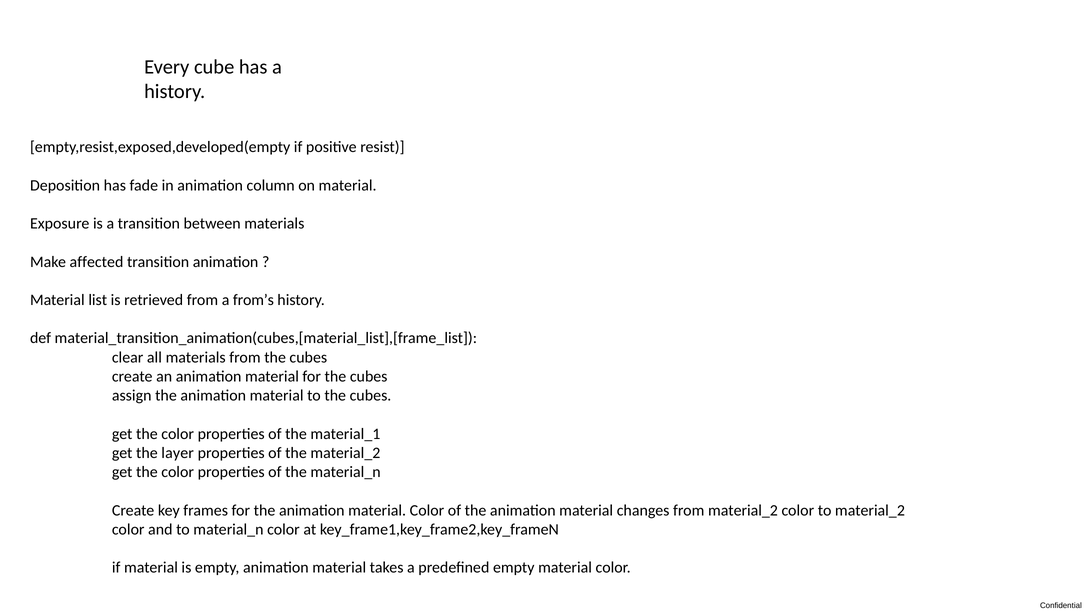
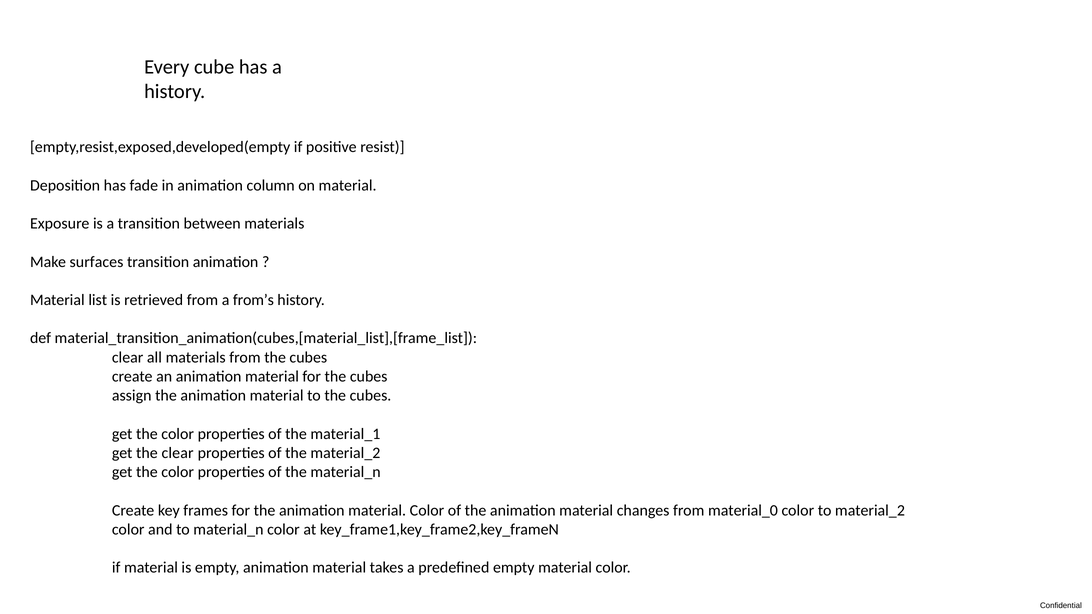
affected: affected -> surfaces
the layer: layer -> clear
from material_2: material_2 -> material_0
